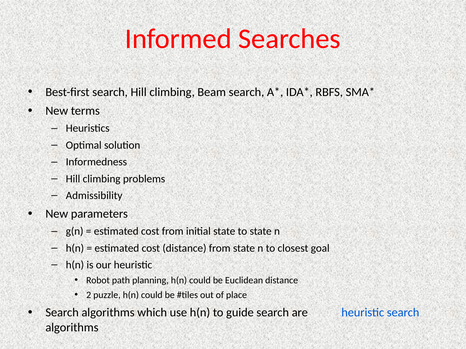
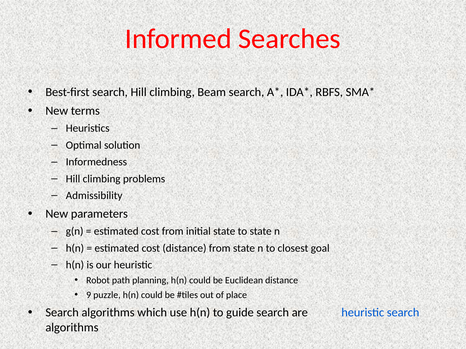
2: 2 -> 9
